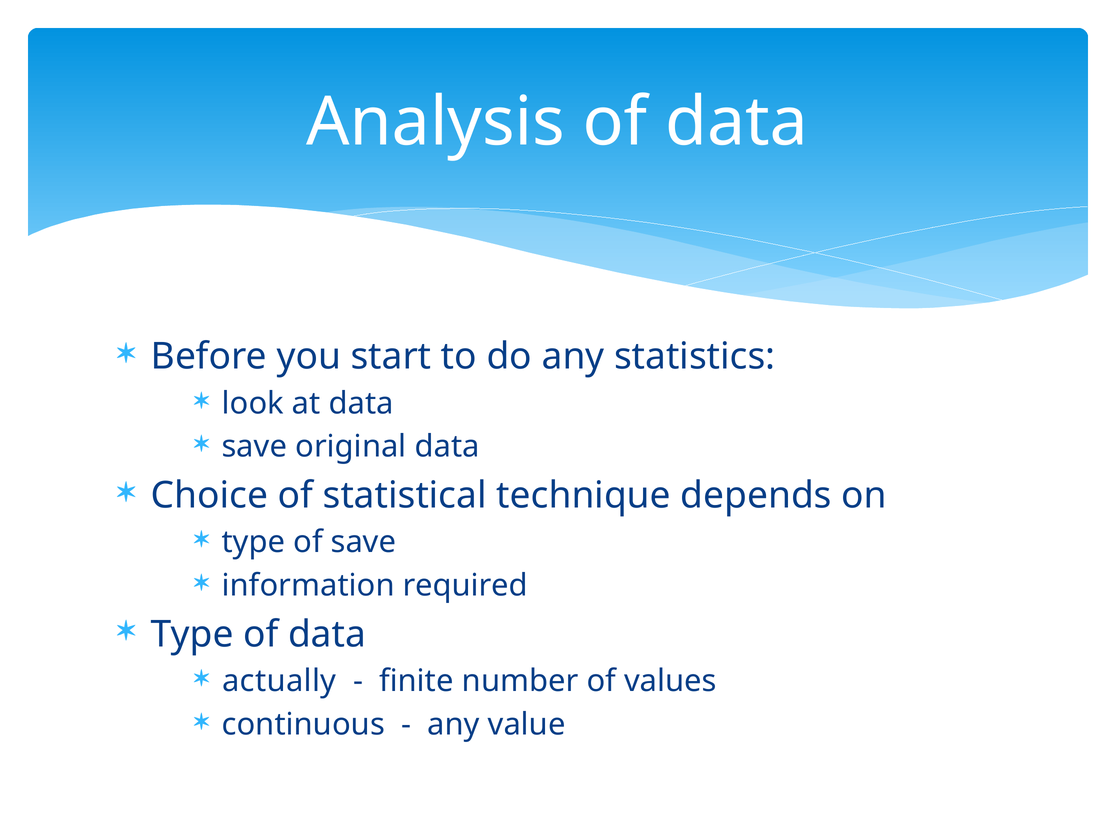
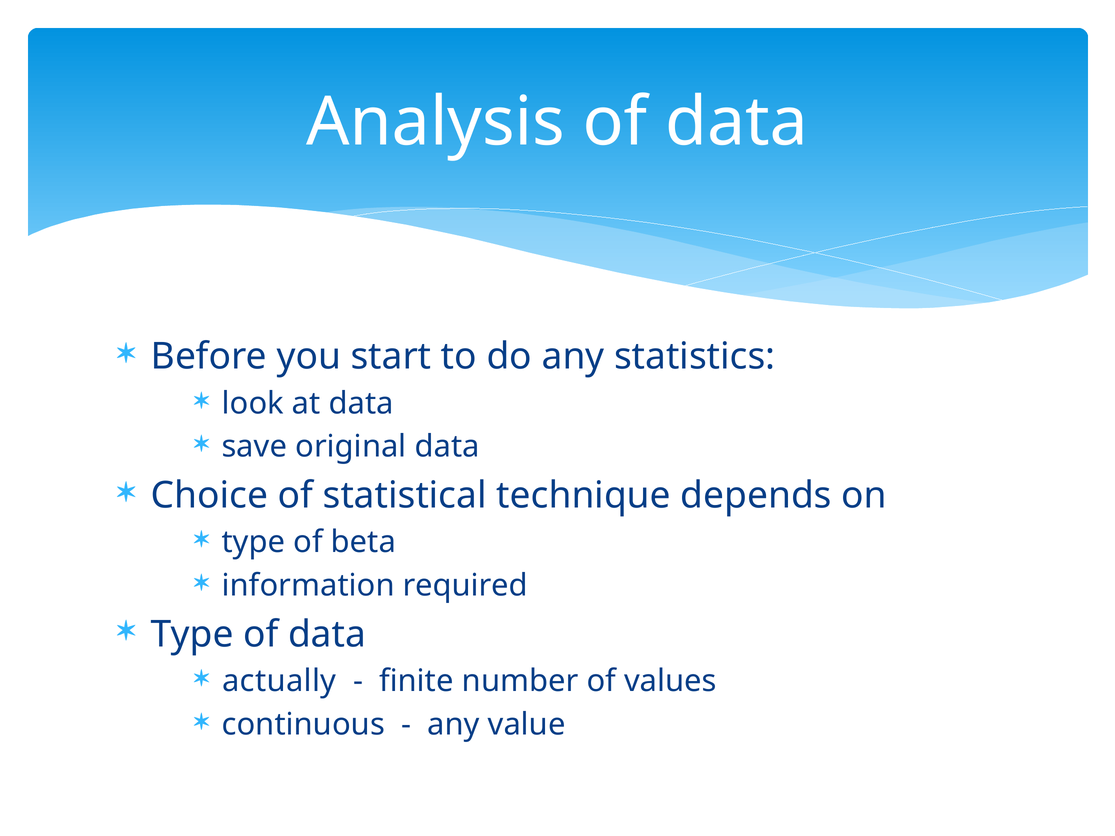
of save: save -> beta
